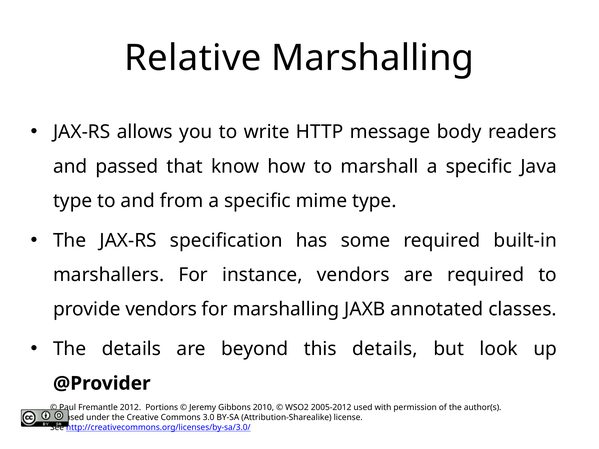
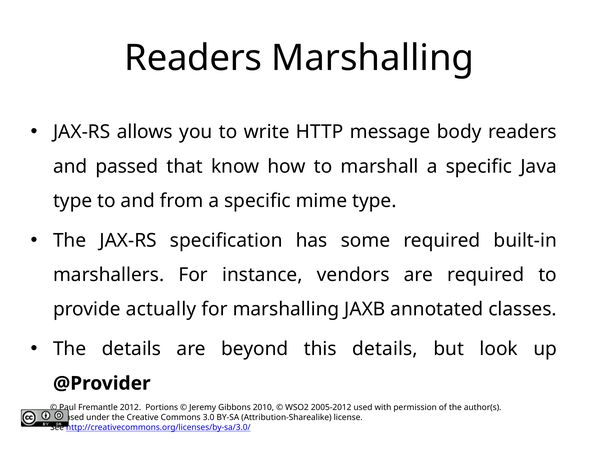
Relative at (193, 58): Relative -> Readers
provide vendors: vendors -> actually
